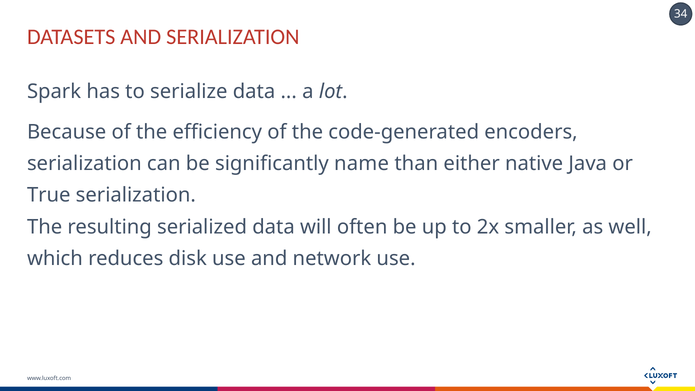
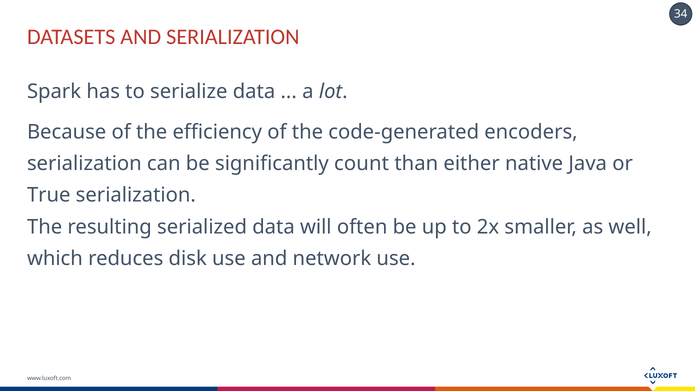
name: name -> count
